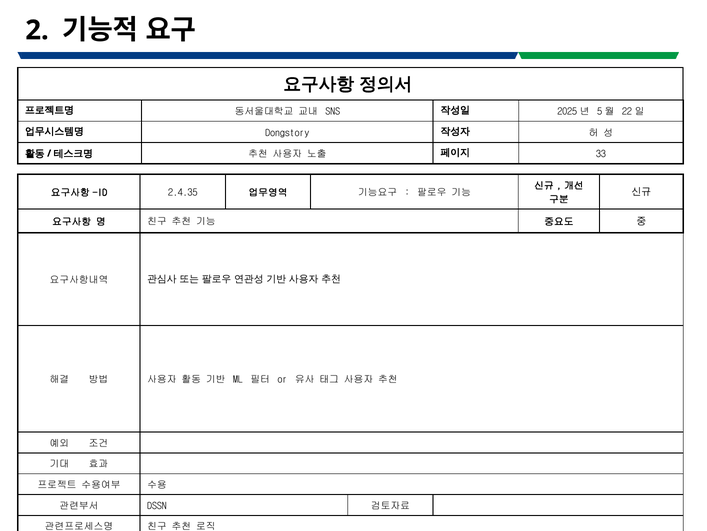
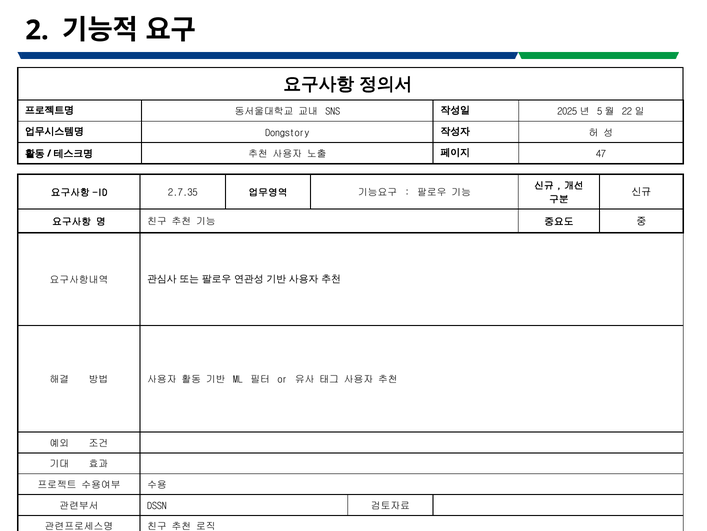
33: 33 -> 47
2.4.35: 2.4.35 -> 2.7.35
